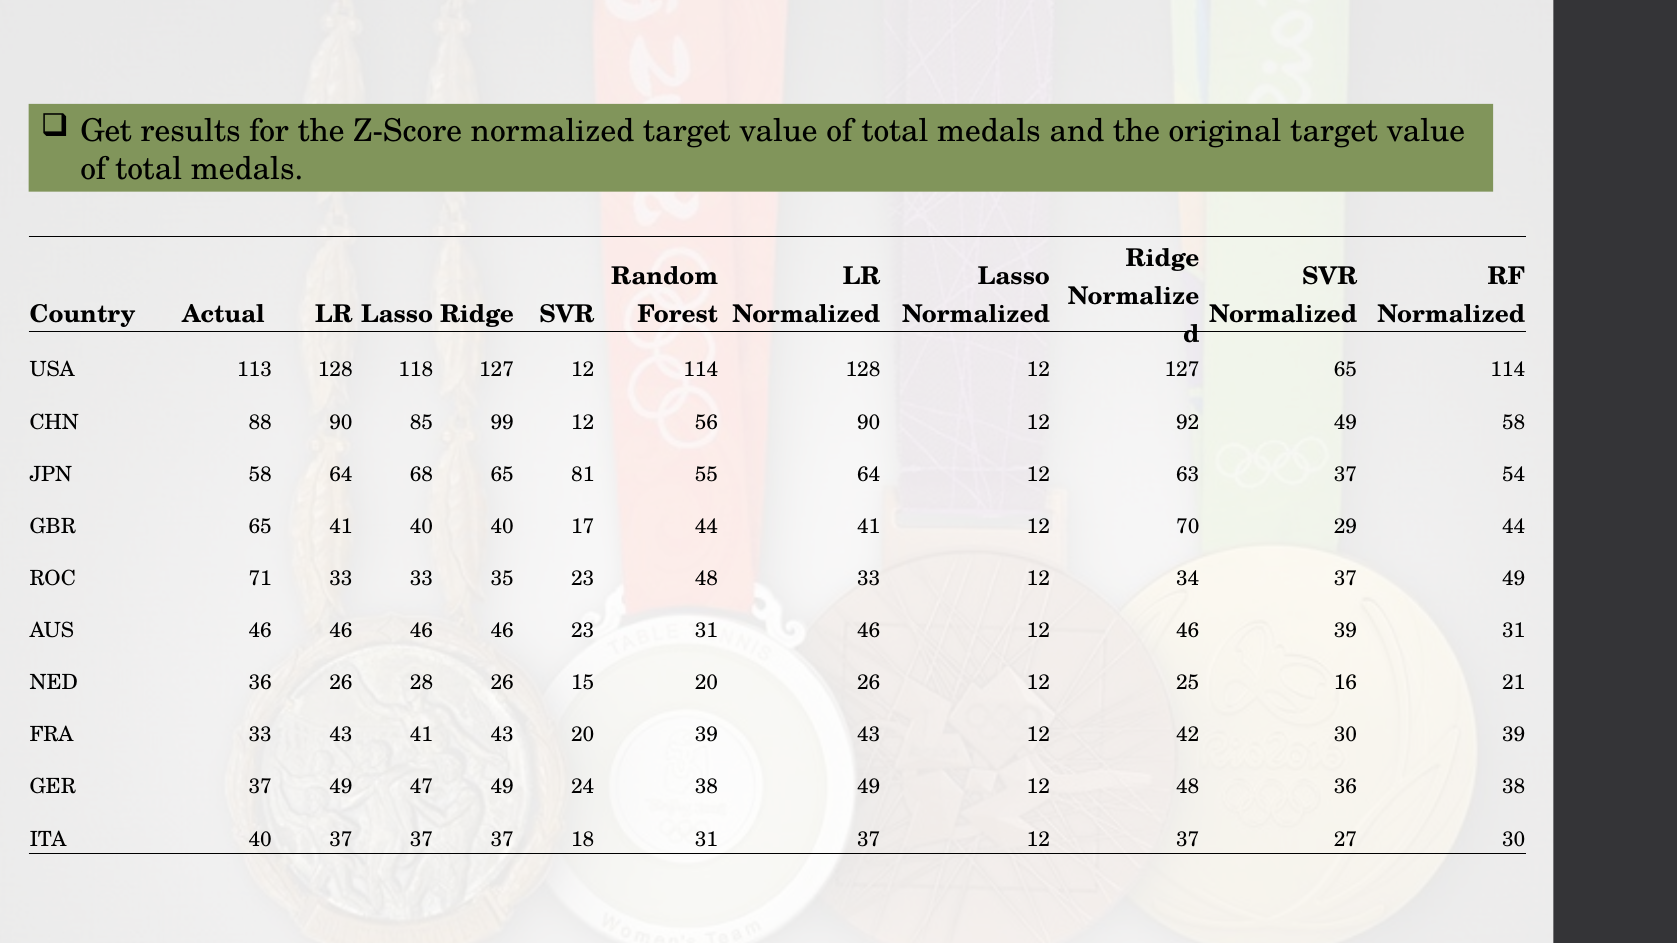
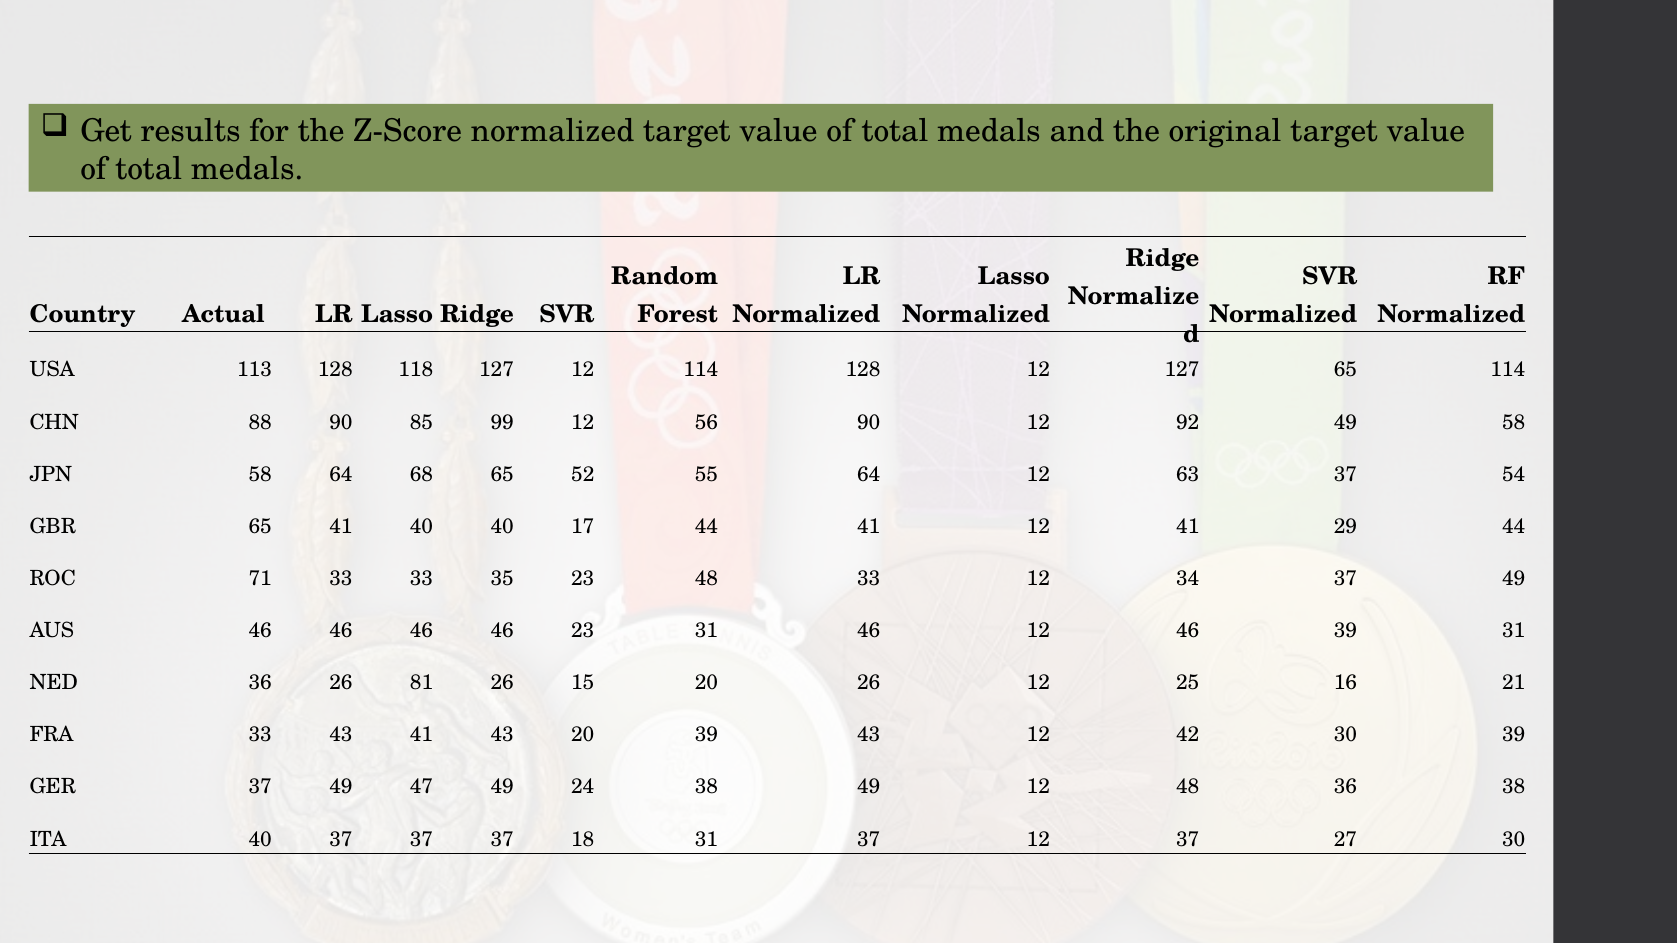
81: 81 -> 52
12 70: 70 -> 41
28: 28 -> 81
